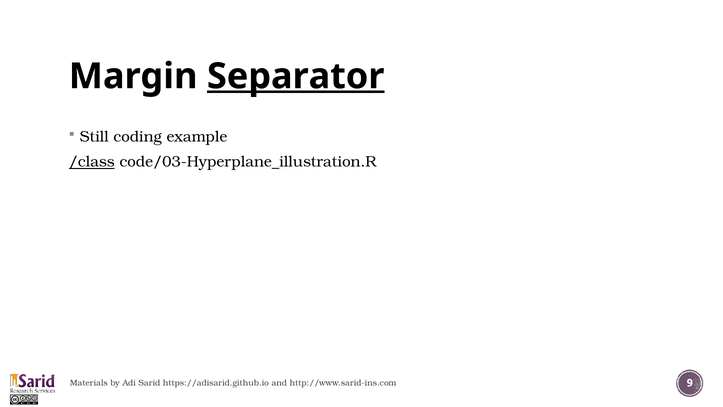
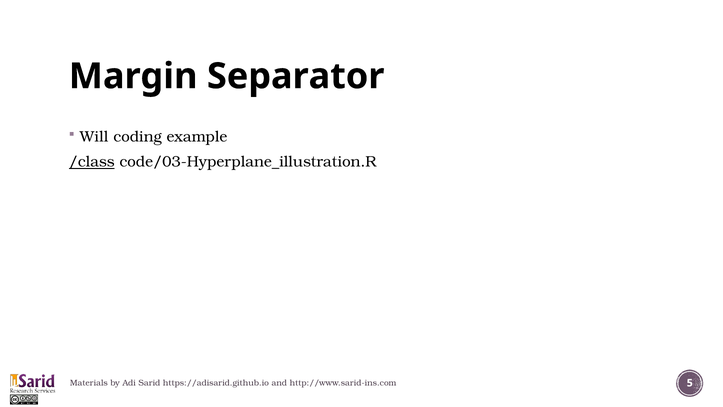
Separator underline: present -> none
Still: Still -> Will
9: 9 -> 5
